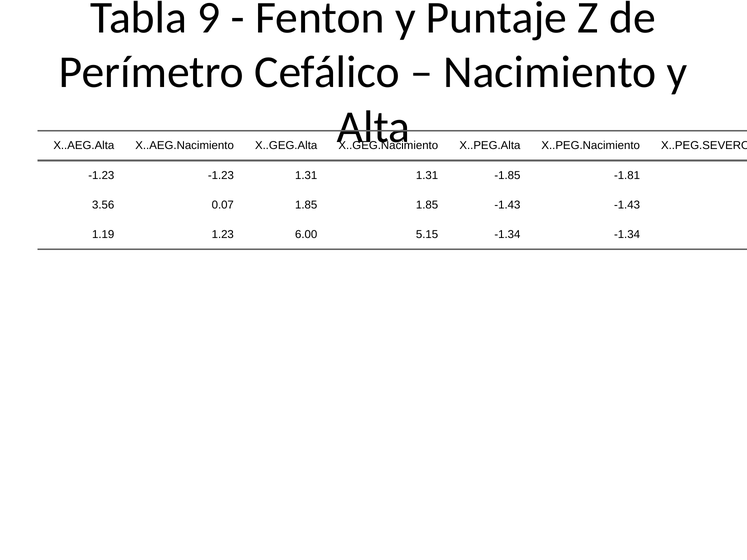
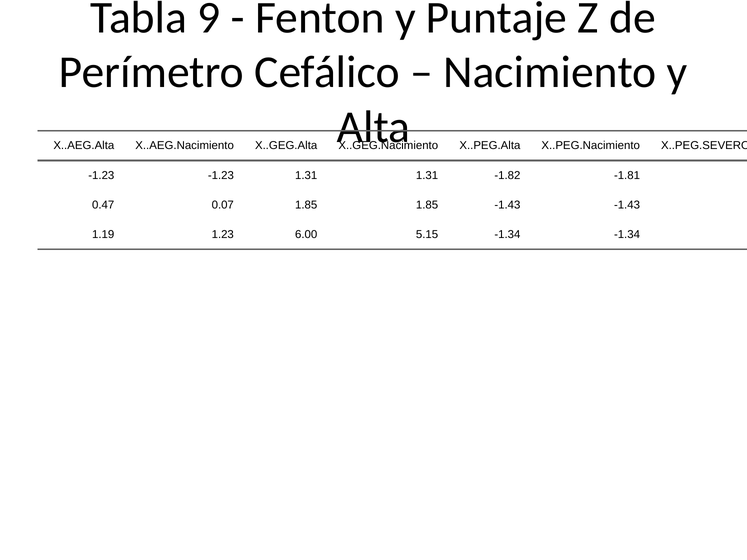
-1.85: -1.85 -> -1.82
3.56: 3.56 -> 0.47
